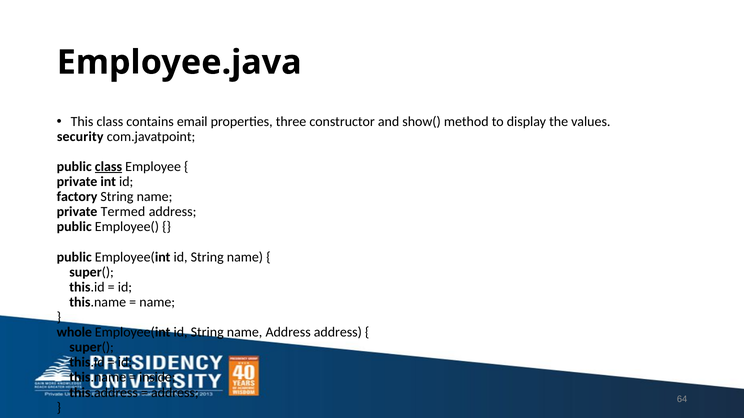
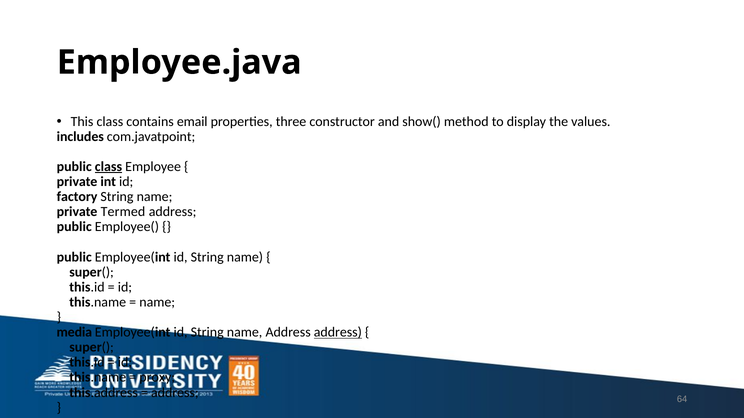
security: security -> includes
whole: whole -> media
address at (338, 333) underline: none -> present
inside: inside -> proxy
